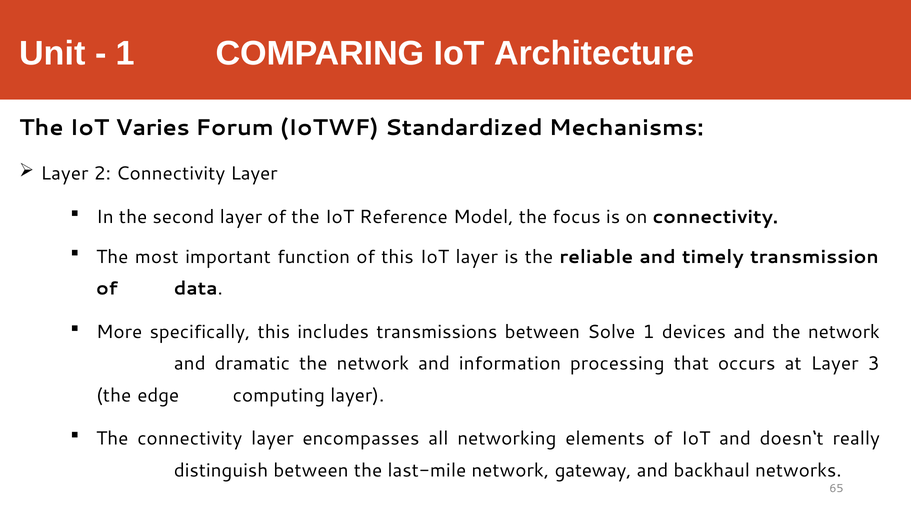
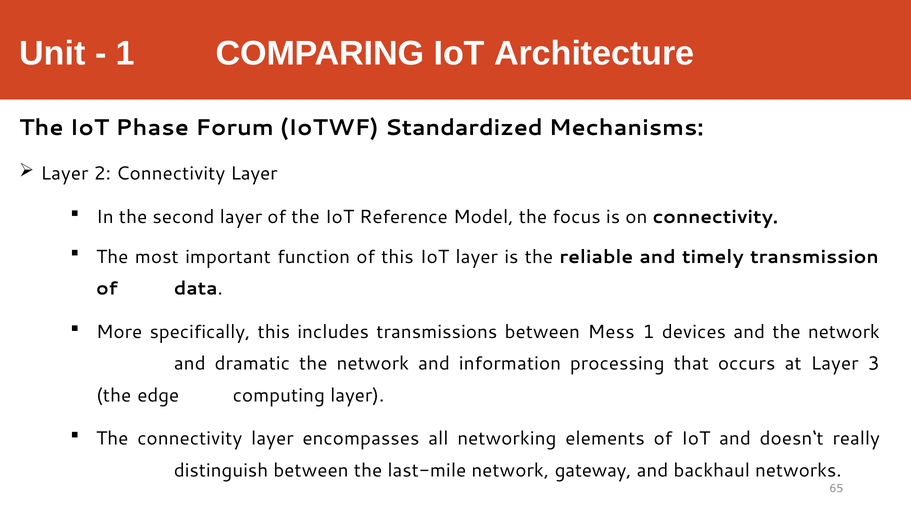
Varies: Varies -> Phase
Solve: Solve -> Mess
